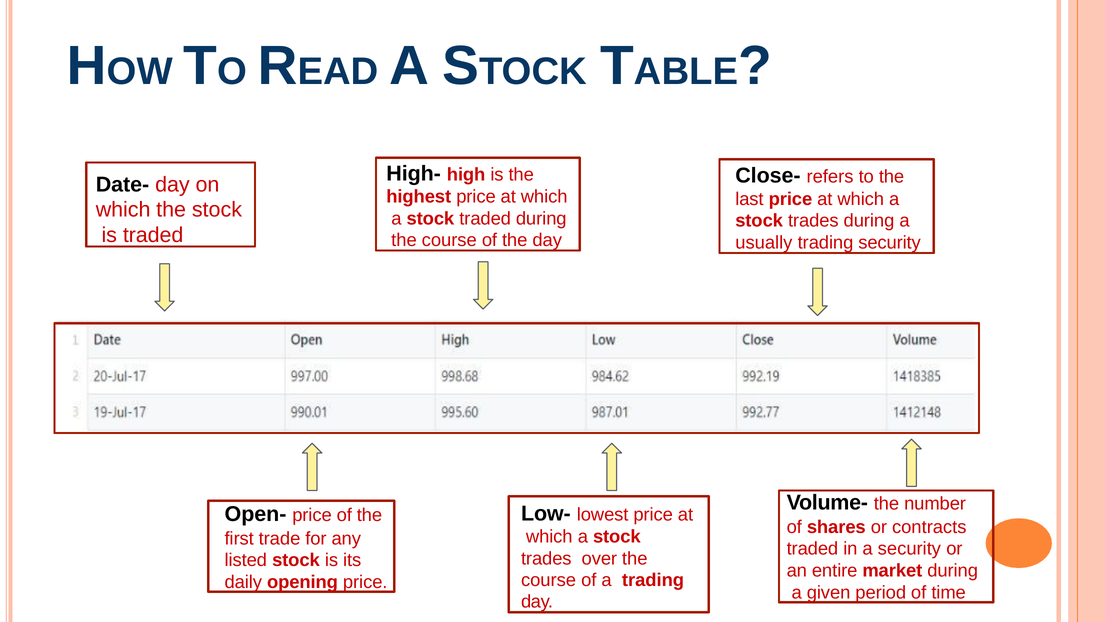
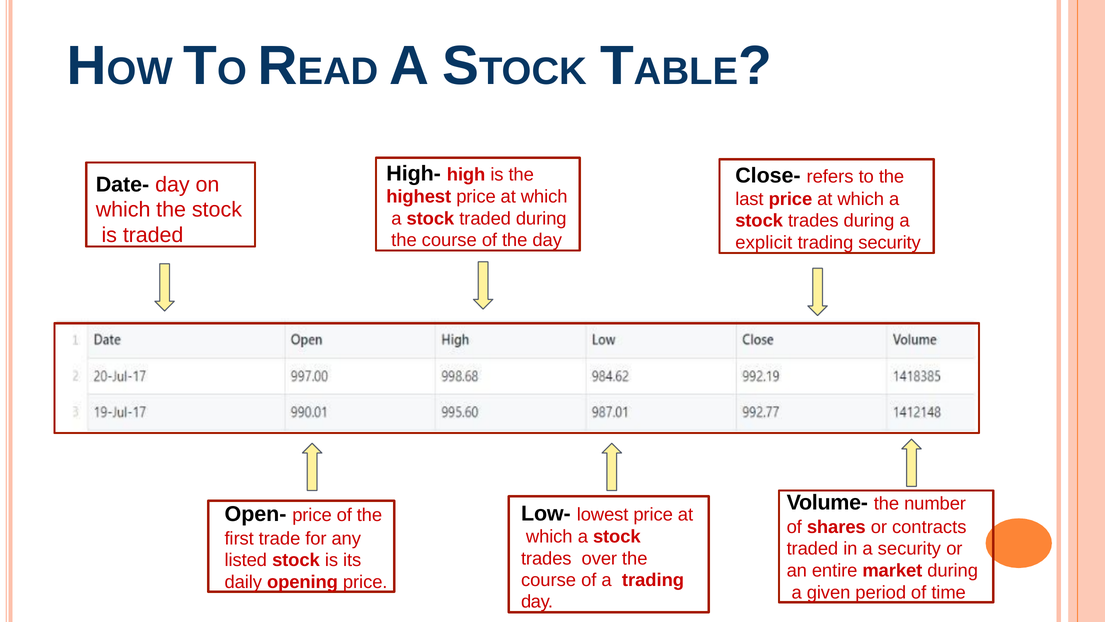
usually: usually -> explicit
